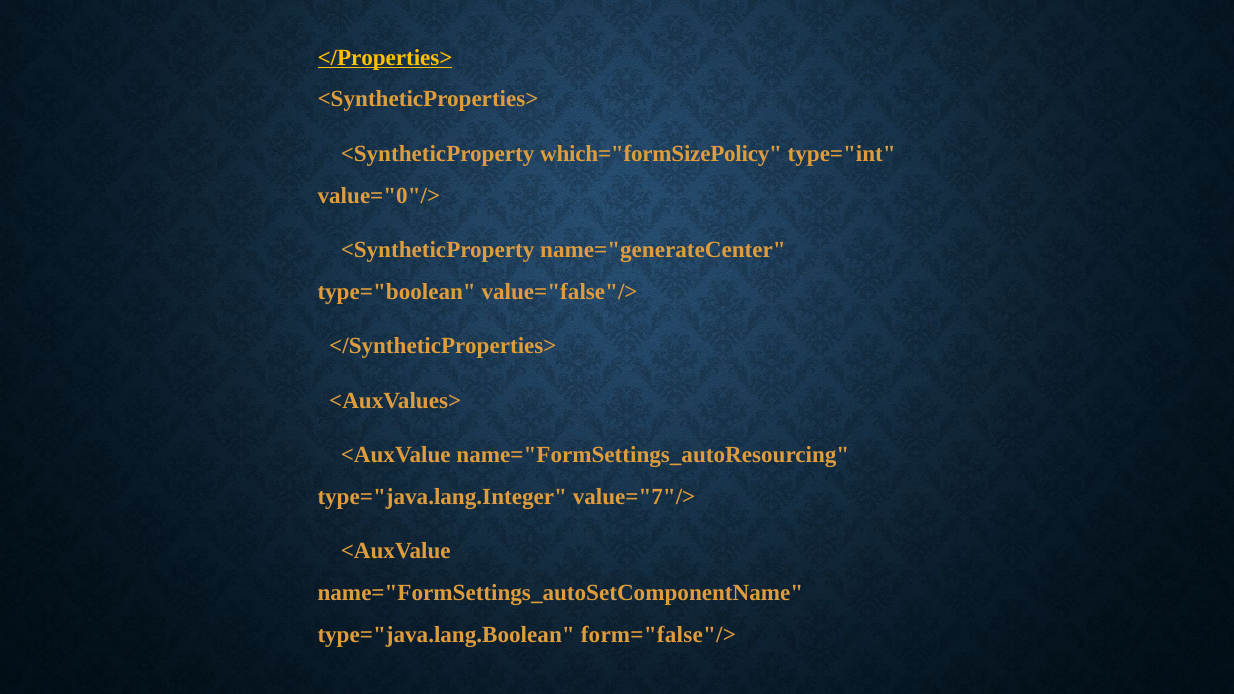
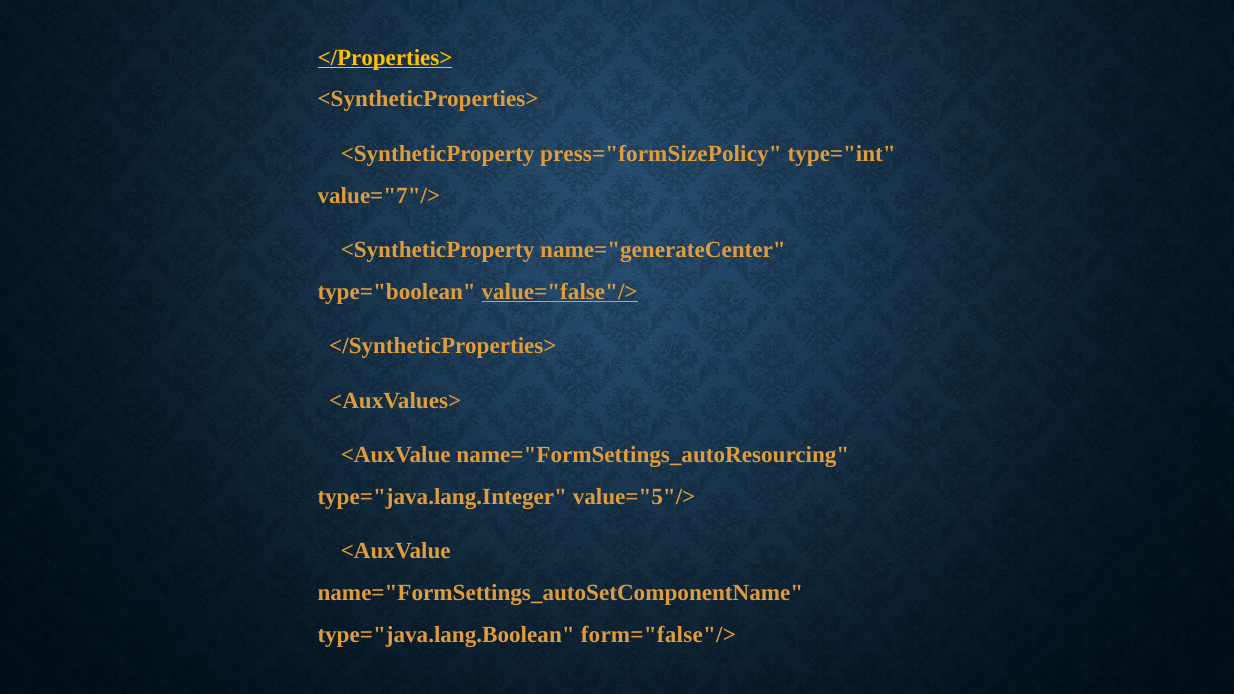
which="formSizePolicy: which="formSizePolicy -> press="formSizePolicy
value="0"/>: value="0"/> -> value="7"/>
value="false"/> underline: none -> present
value="7"/>: value="7"/> -> value="5"/>
